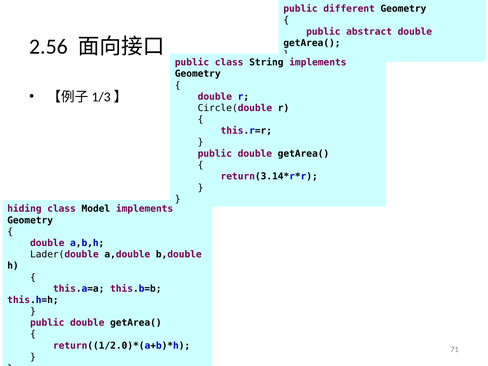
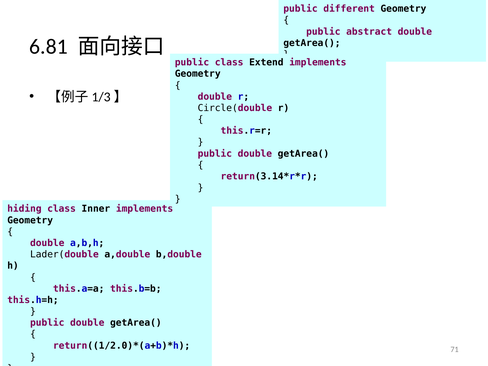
2.56: 2.56 -> 6.81
String: String -> Extend
Model: Model -> Inner
